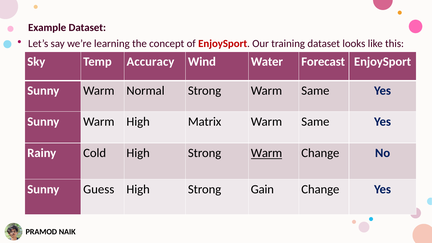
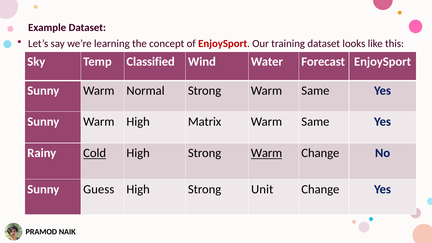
Accuracy: Accuracy -> Classified
Cold underline: none -> present
Gain: Gain -> Unit
